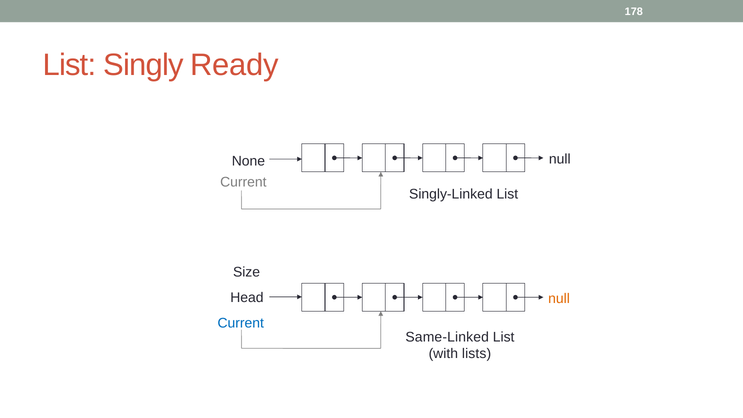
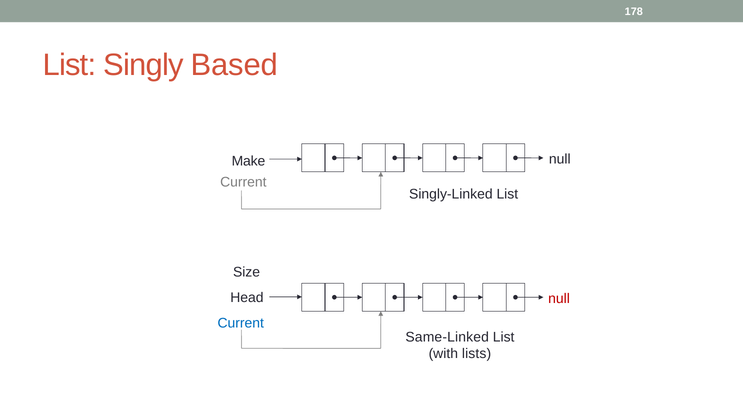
Ready: Ready -> Based
None: None -> Make
null at (559, 298) colour: orange -> red
